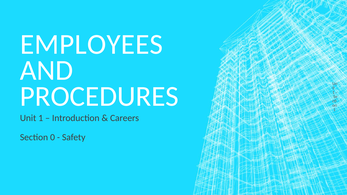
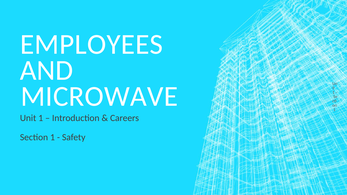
PROCEDURES: PROCEDURES -> MICROWAVE
Section 0: 0 -> 1
